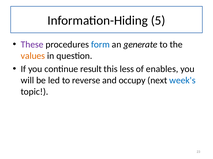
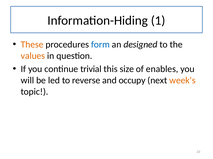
5: 5 -> 1
These colour: purple -> orange
generate: generate -> designed
result: result -> trivial
less: less -> size
week's colour: blue -> orange
